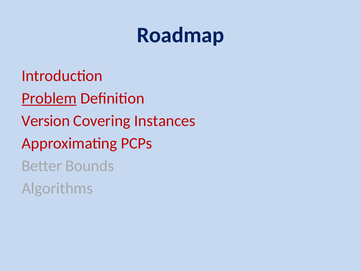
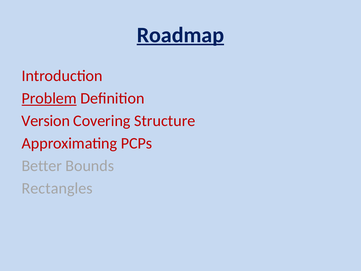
Roadmap underline: none -> present
Instances: Instances -> Structure
Algorithms: Algorithms -> Rectangles
